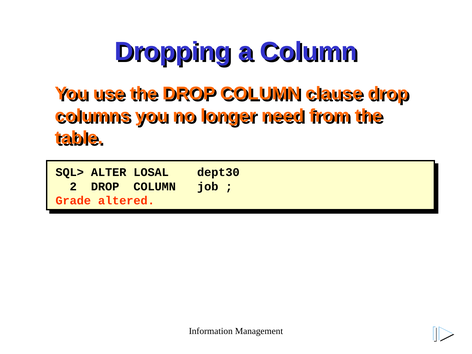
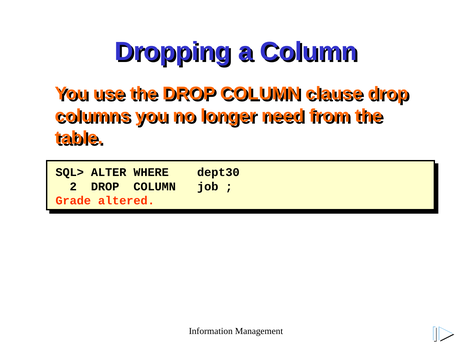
LOSAL: LOSAL -> WHERE
